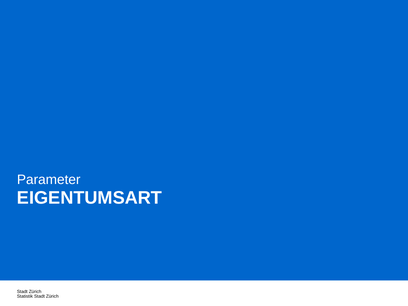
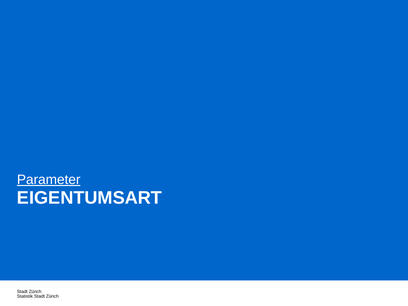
Parameter underline: none -> present
